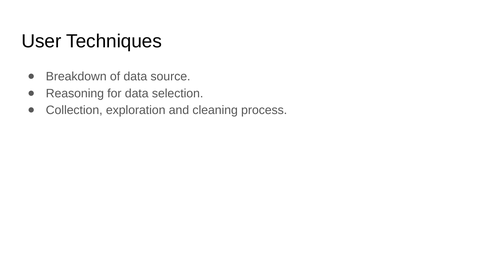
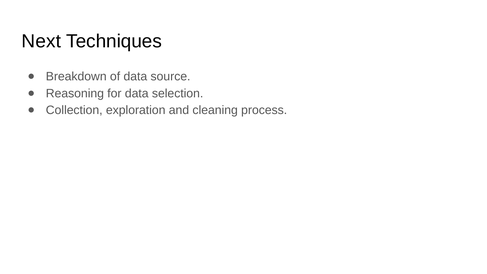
User: User -> Next
